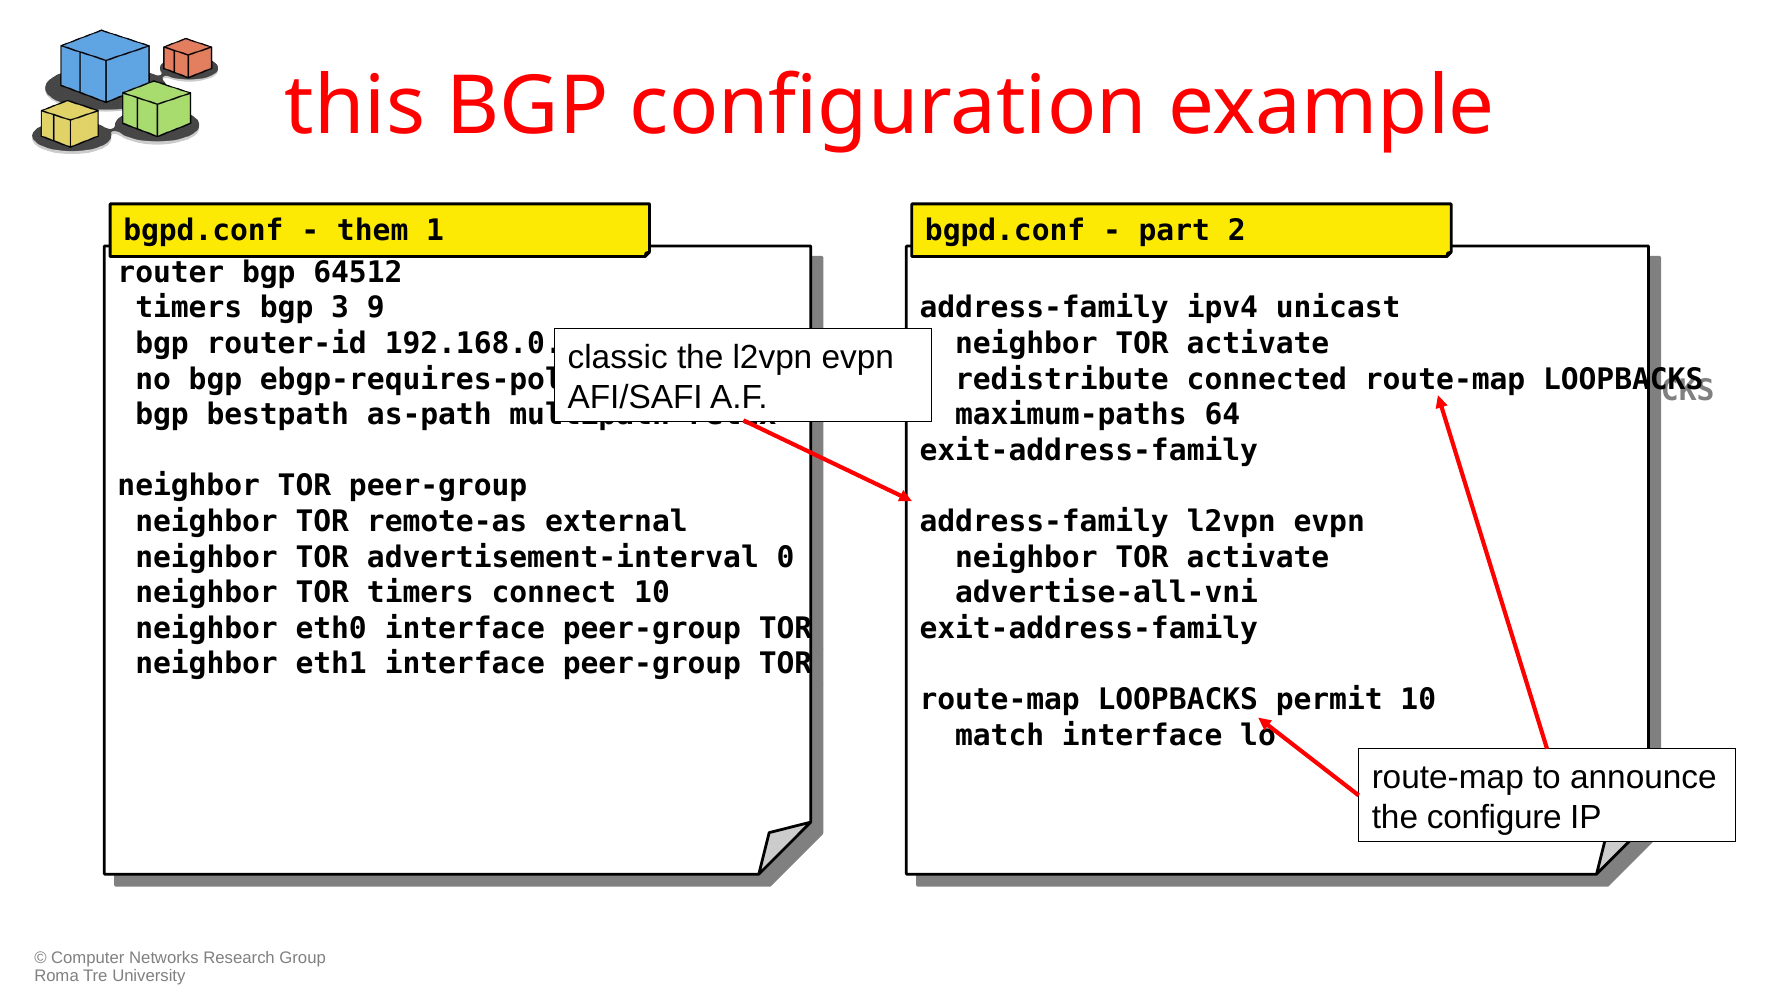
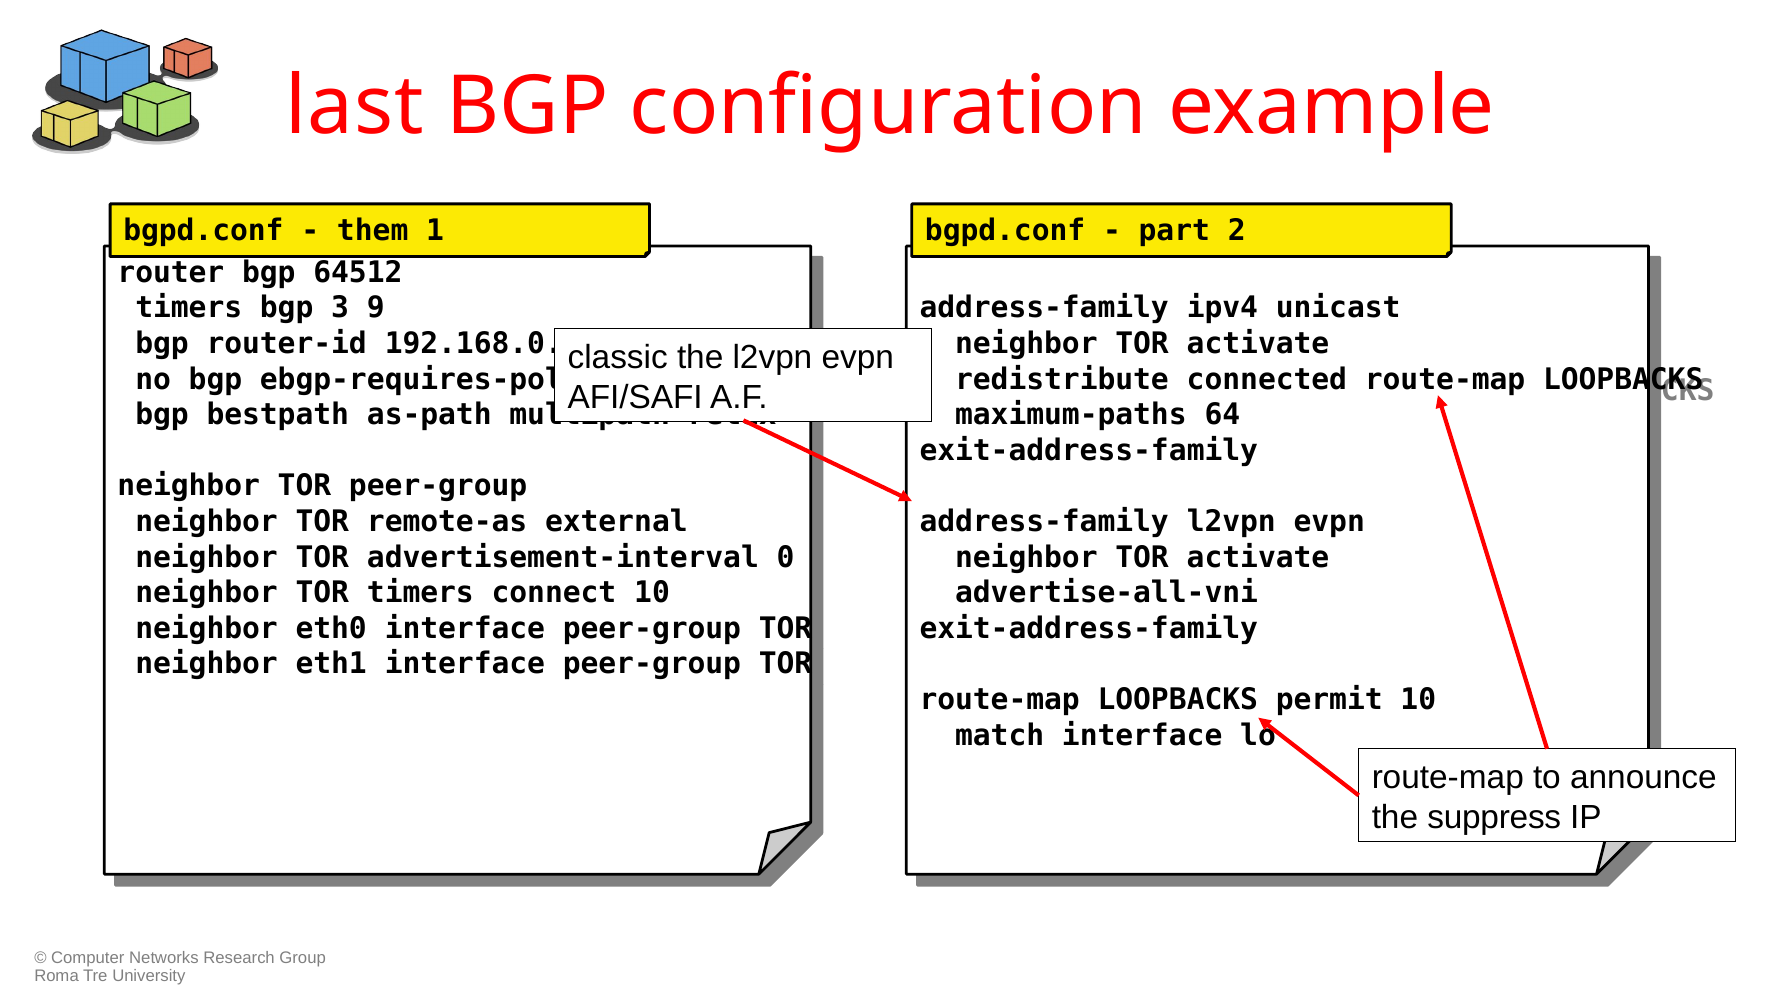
this: this -> last
configure: configure -> suppress
